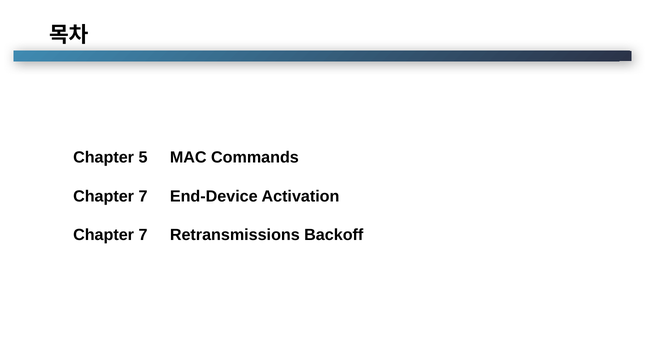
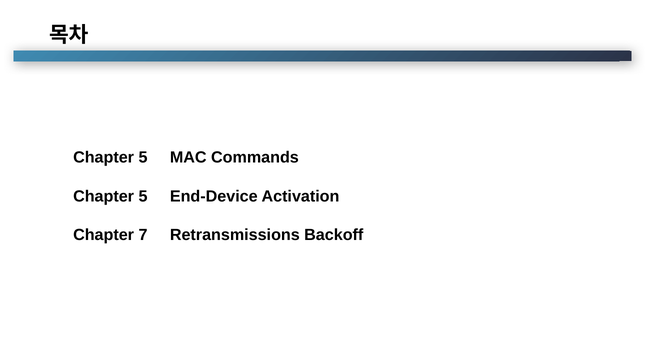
7 at (143, 196): 7 -> 5
